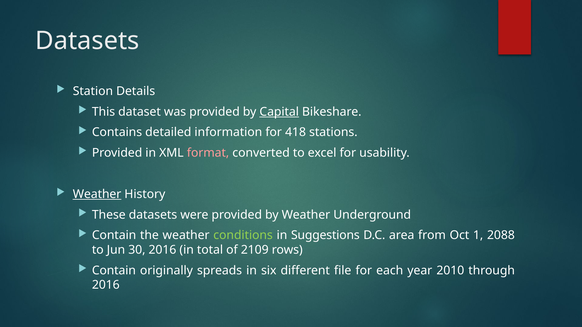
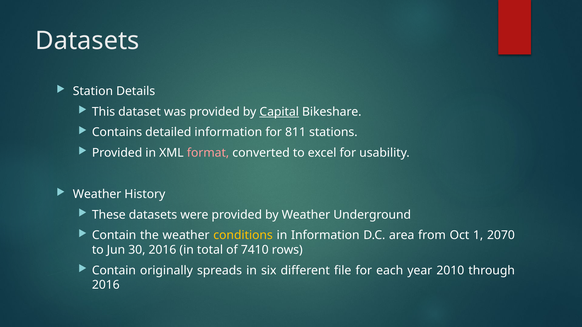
418: 418 -> 811
Weather at (97, 194) underline: present -> none
conditions colour: light green -> yellow
in Suggestions: Suggestions -> Information
2088: 2088 -> 2070
2109: 2109 -> 7410
